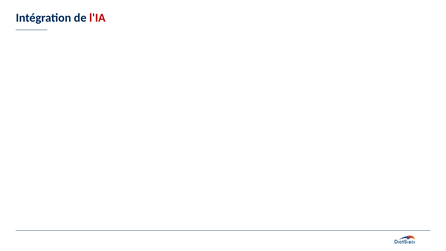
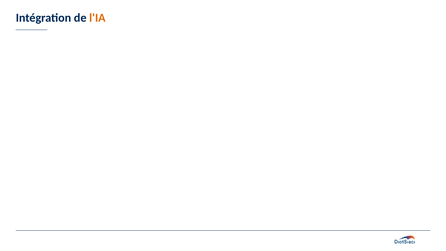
l'IA colour: red -> orange
